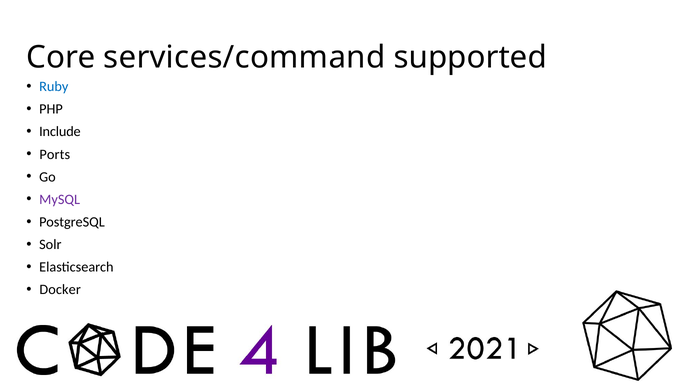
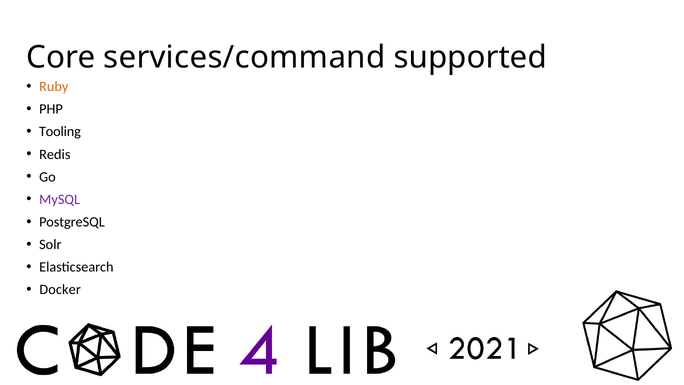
Ruby colour: blue -> orange
Include: Include -> Tooling
Ports: Ports -> Redis
